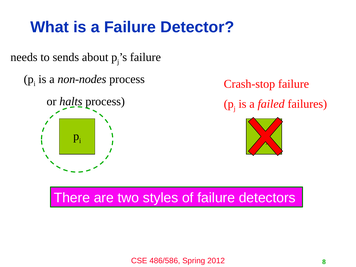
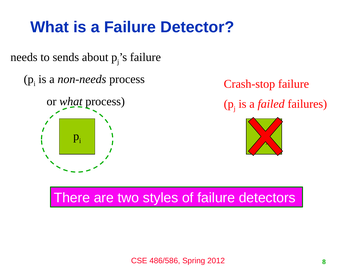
non-nodes: non-nodes -> non-needs
or halts: halts -> what
